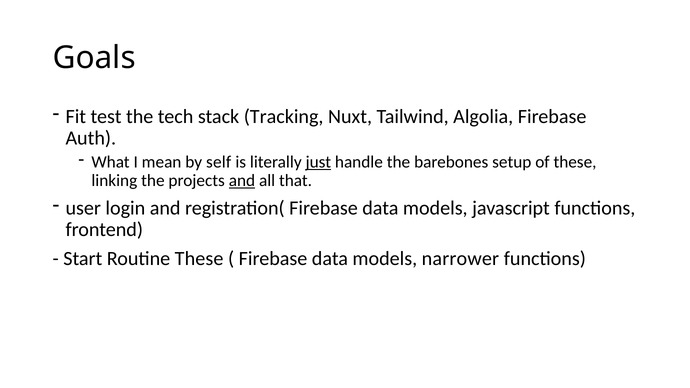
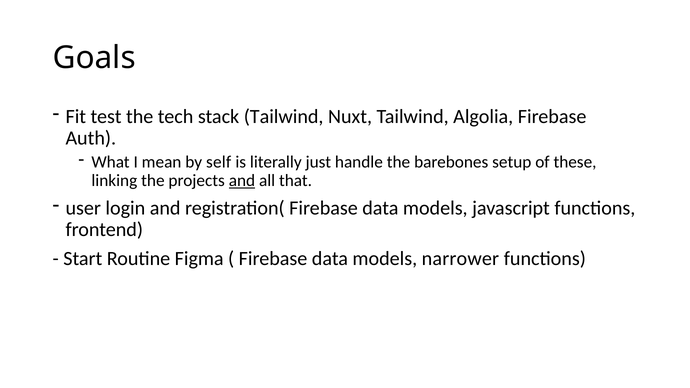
stack Tracking: Tracking -> Tailwind
just underline: present -> none
Routine These: These -> Figma
